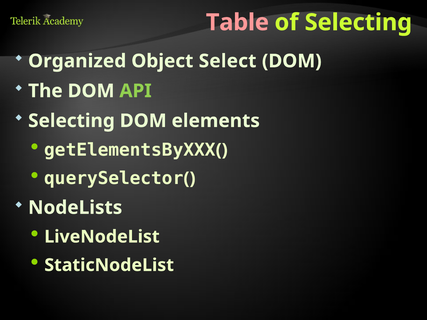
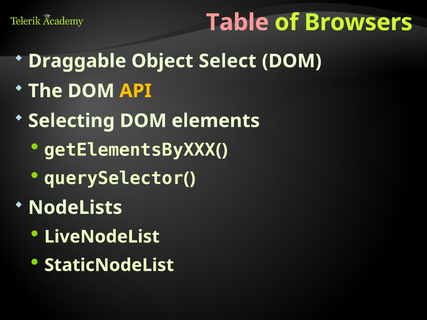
of Selecting: Selecting -> Browsers
Organized: Organized -> Draggable
API colour: light green -> yellow
